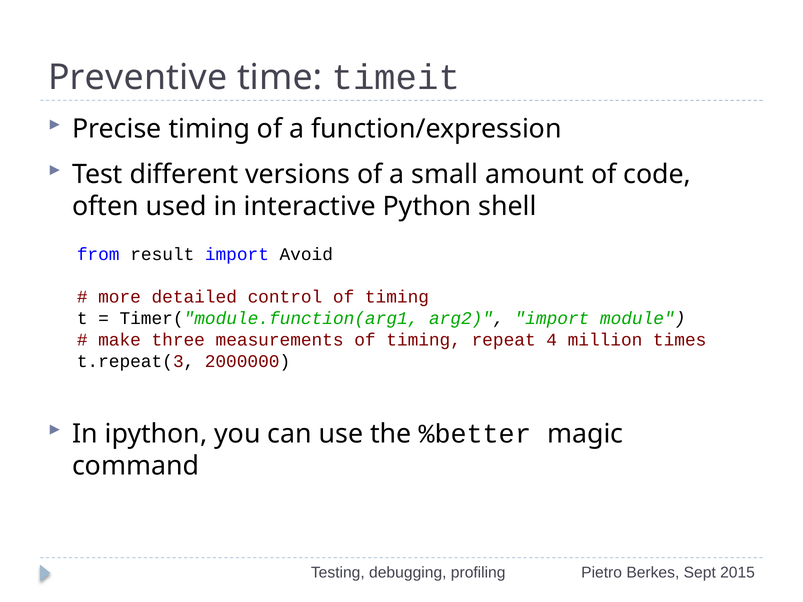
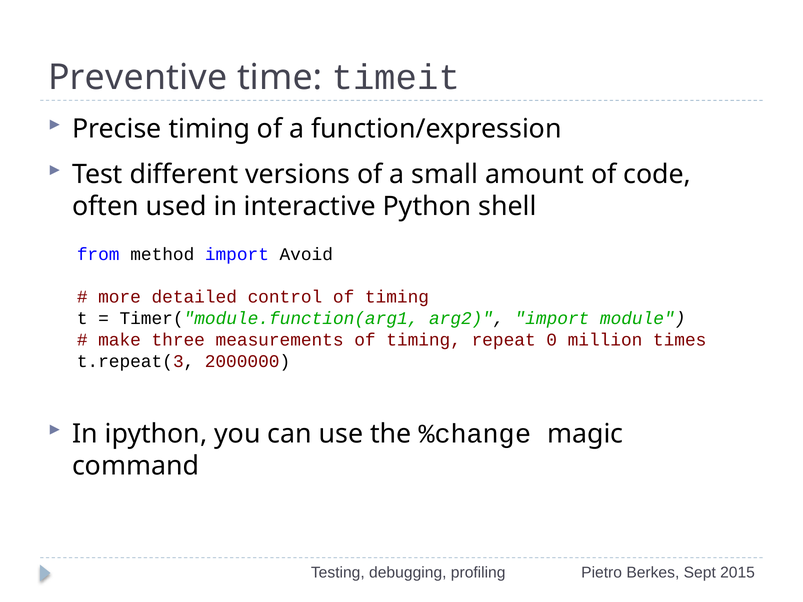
result: result -> method
4: 4 -> 0
%better: %better -> %change
